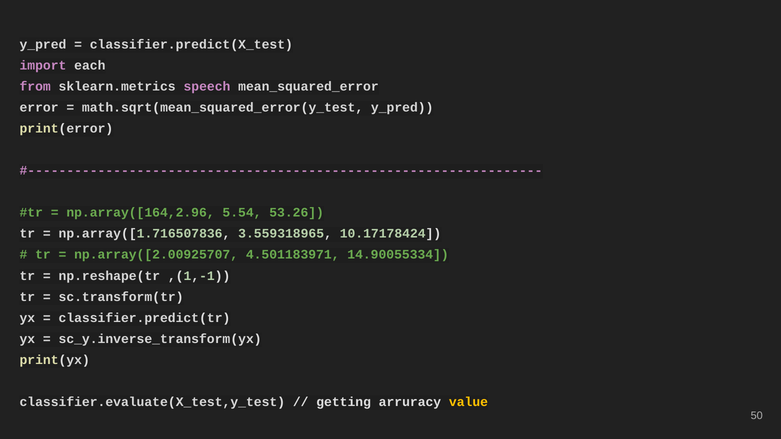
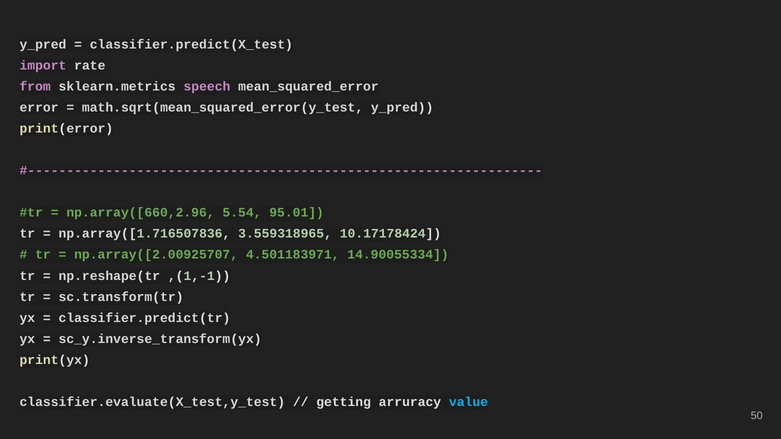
each: each -> rate
np.array([164,2.96: np.array([164,2.96 -> np.array([660,2.96
53.26: 53.26 -> 95.01
value colour: yellow -> light blue
